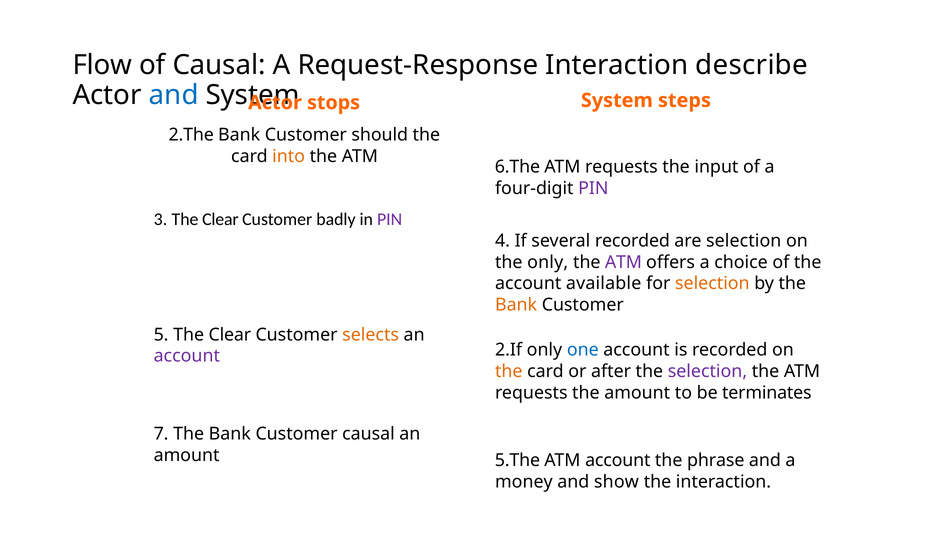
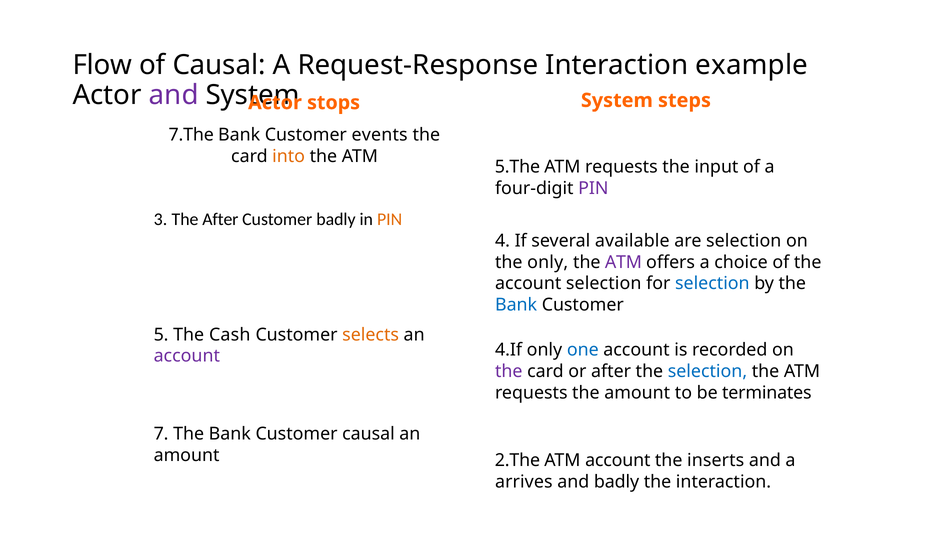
describe: describe -> example
and at (174, 95) colour: blue -> purple
2.The: 2.The -> 7.The
should: should -> events
6.The: 6.The -> 5.The
Clear at (220, 219): Clear -> After
PIN at (390, 219) colour: purple -> orange
several recorded: recorded -> available
account available: available -> selection
selection at (712, 284) colour: orange -> blue
Bank at (516, 305) colour: orange -> blue
The Clear: Clear -> Cash
2.If: 2.If -> 4.If
the at (509, 371) colour: orange -> purple
selection at (707, 371) colour: purple -> blue
5.The: 5.The -> 2.The
phrase: phrase -> inserts
money: money -> arrives
and show: show -> badly
